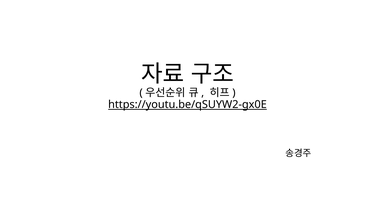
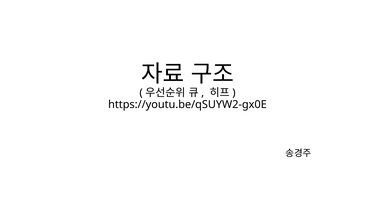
https://youtu.be/qSUYW2-gx0E underline: present -> none
